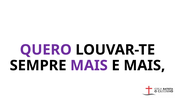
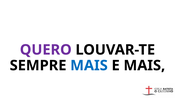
MAIS at (89, 66) colour: purple -> blue
